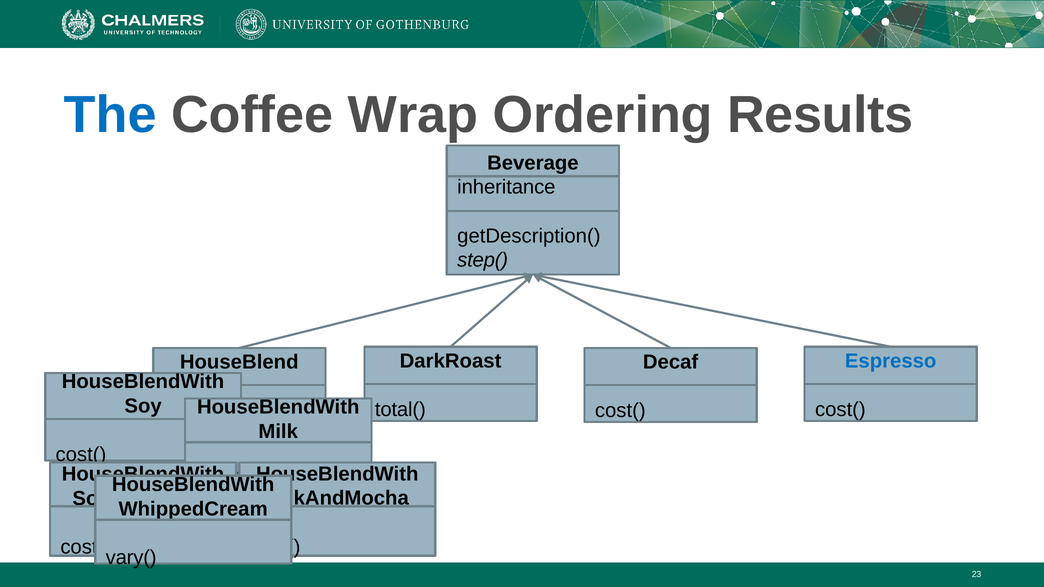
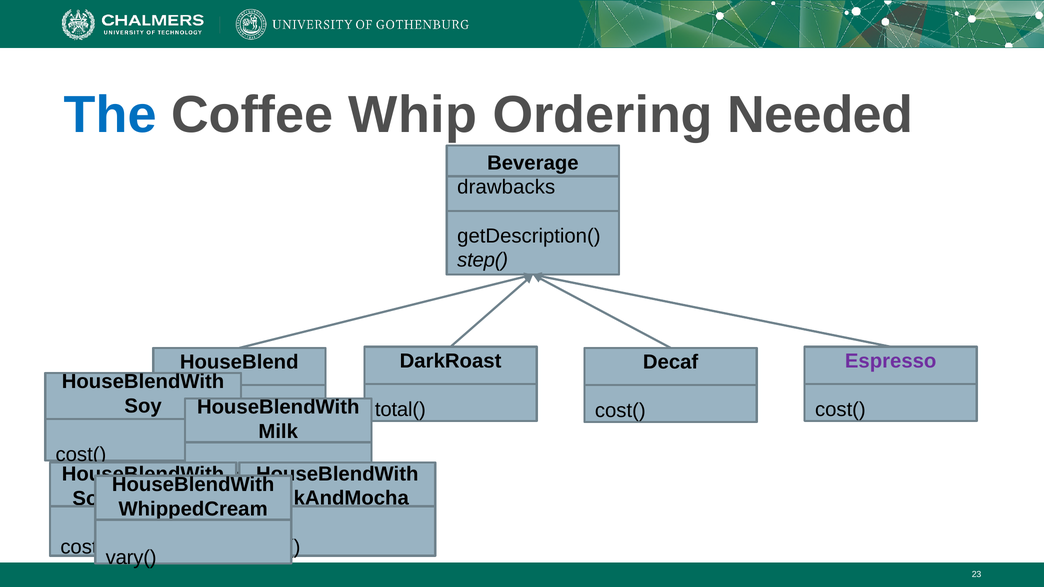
Wrap: Wrap -> Whip
Results: Results -> Needed
inheritance: inheritance -> drawbacks
Espresso colour: blue -> purple
